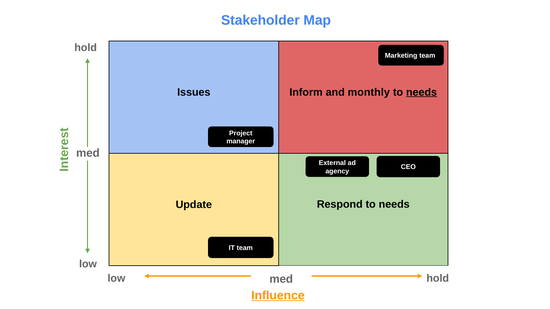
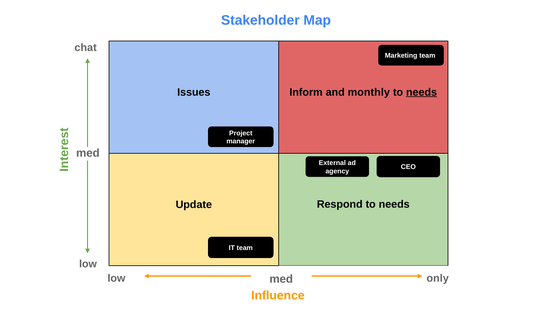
hold at (86, 48): hold -> chat
hold at (438, 279): hold -> only
Influence underline: present -> none
